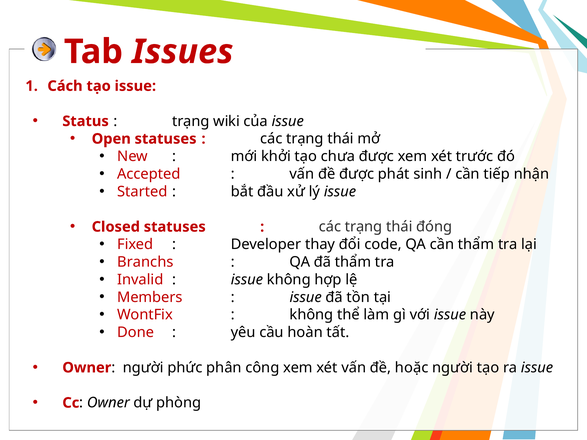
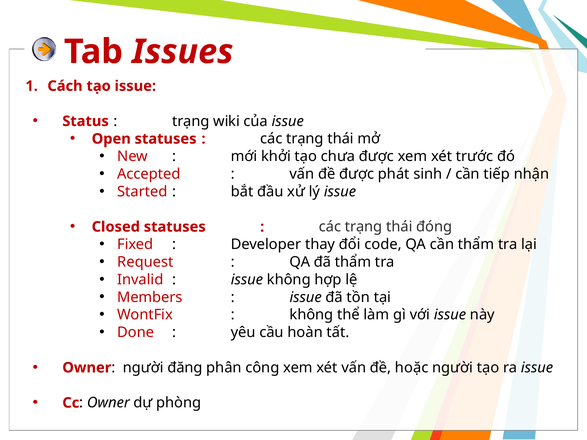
Branchs: Branchs -> Request
phức: phức -> đăng
